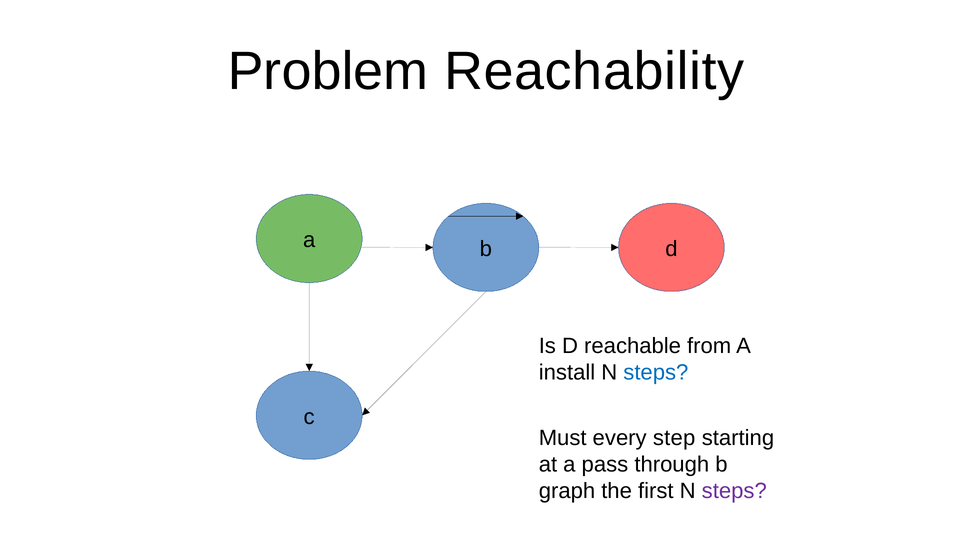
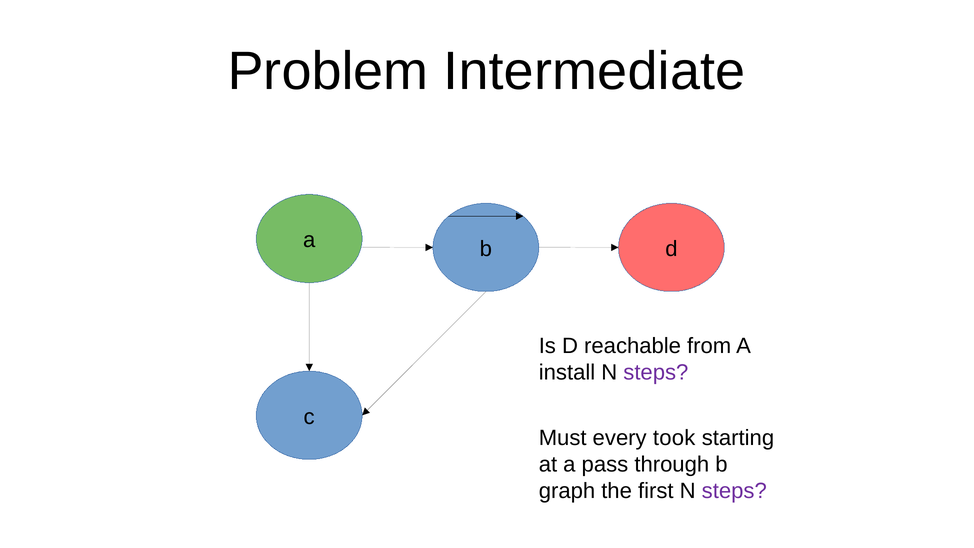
Reachability: Reachability -> Intermediate
steps at (656, 373) colour: blue -> purple
step: step -> took
